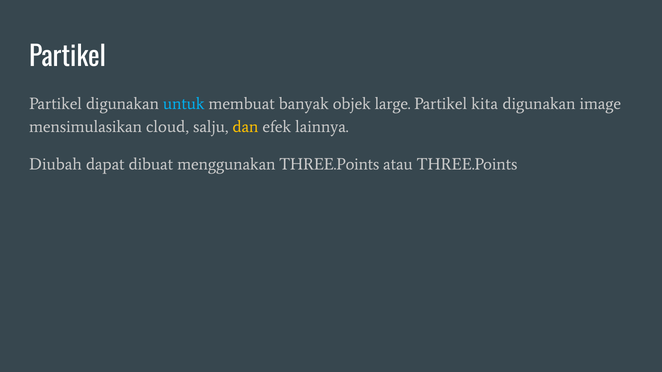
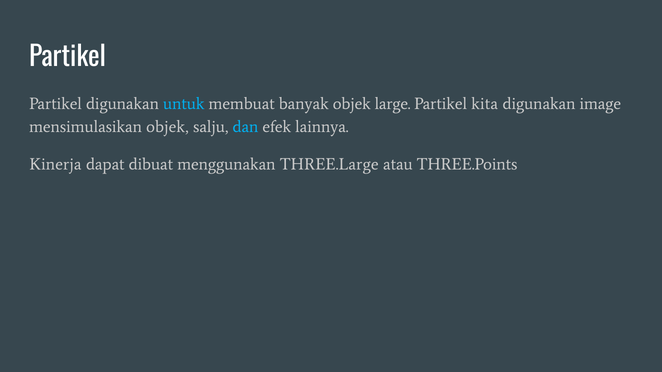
mensimulasikan cloud: cloud -> objek
dan colour: yellow -> light blue
Diubah: Diubah -> Kinerja
menggunakan THREE.Points: THREE.Points -> THREE.Large
